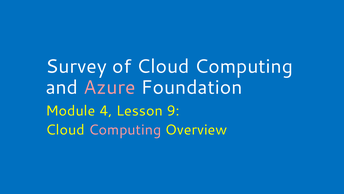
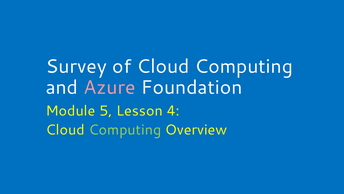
4: 4 -> 5
9: 9 -> 4
Computing at (125, 130) colour: pink -> light green
